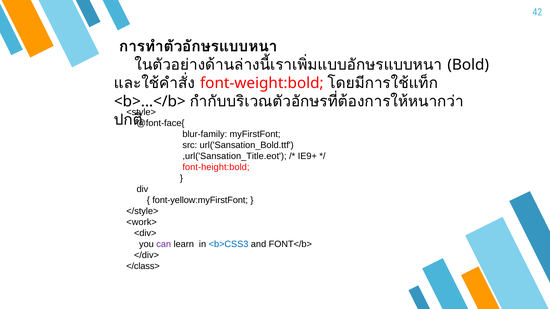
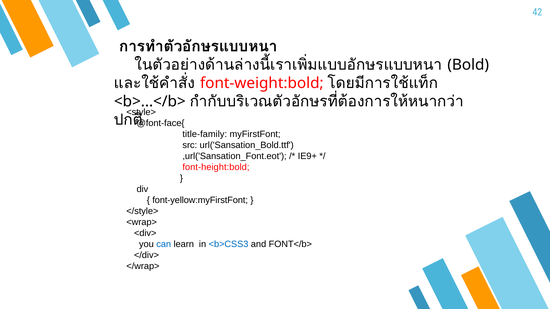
blur-family: blur-family -> title-family
,url('Sansation_Title.eot: ,url('Sansation_Title.eot -> ,url('Sansation_Font.eot
<work>: <work> -> <wrap>
can colour: purple -> blue
</class>: </class> -> </wrap>
